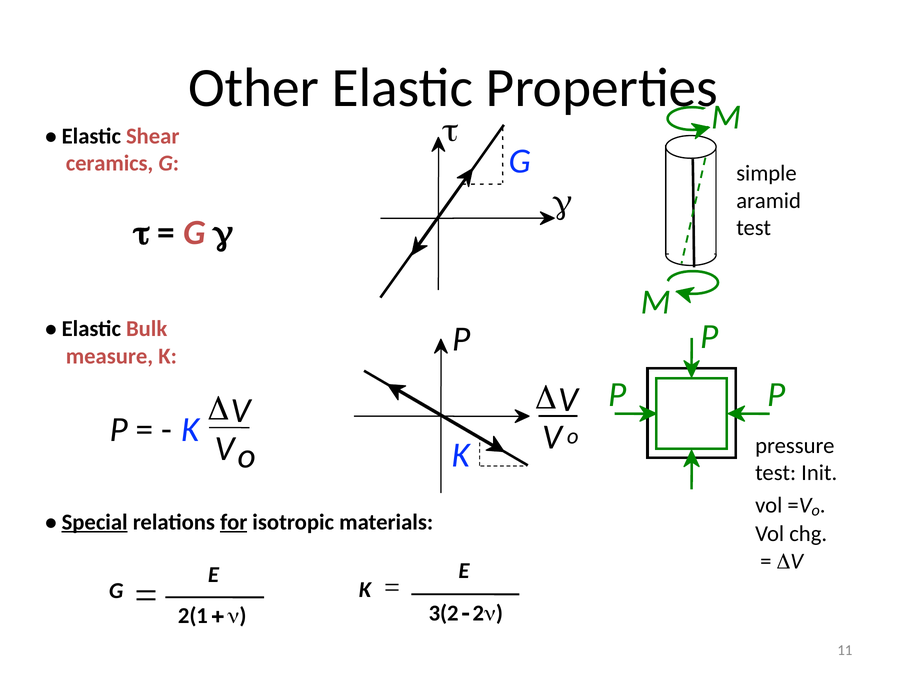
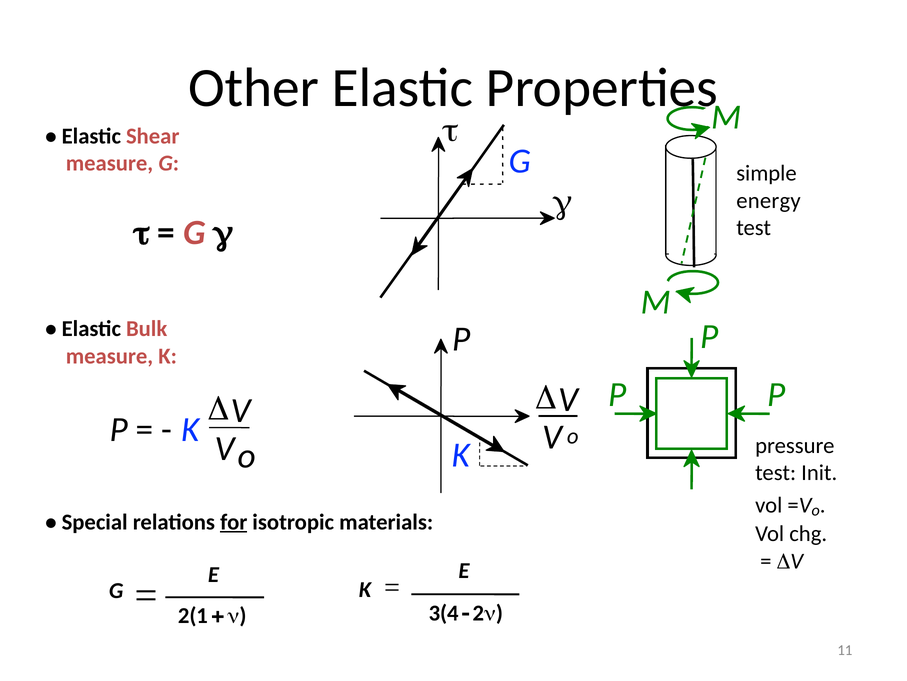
ceramics at (110, 163): ceramics -> measure
aramid: aramid -> energy
Special underline: present -> none
3(2: 3(2 -> 3(4
